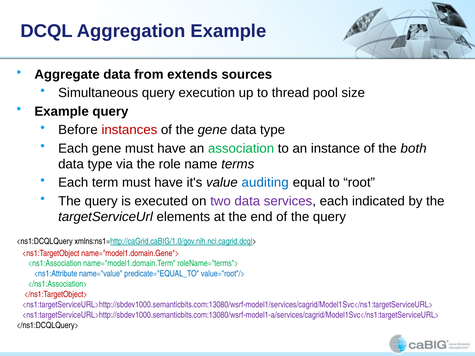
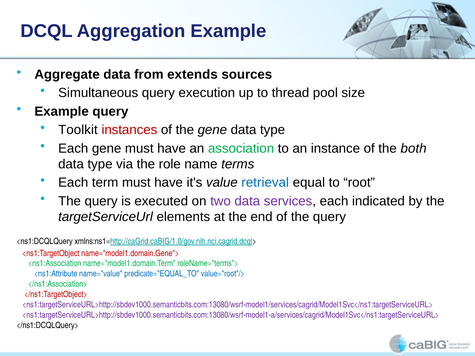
Before: Before -> Toolkit
auditing: auditing -> retrieval
